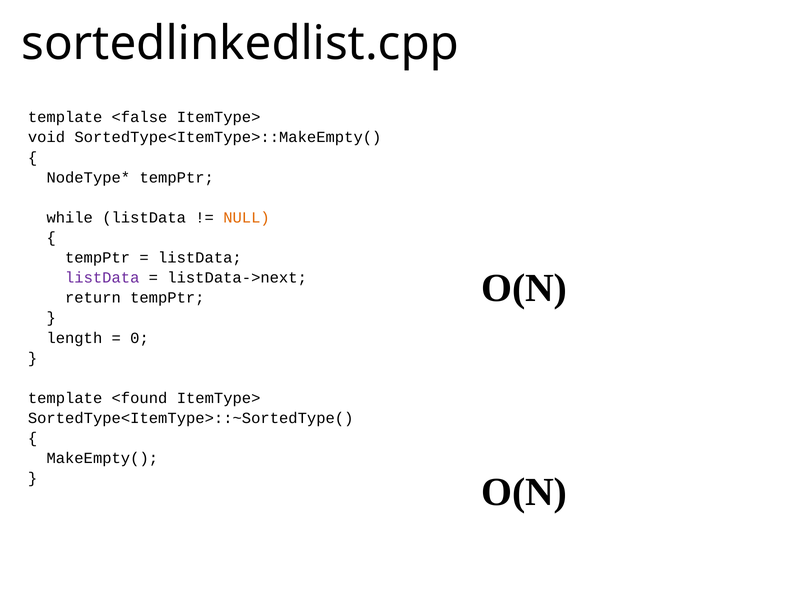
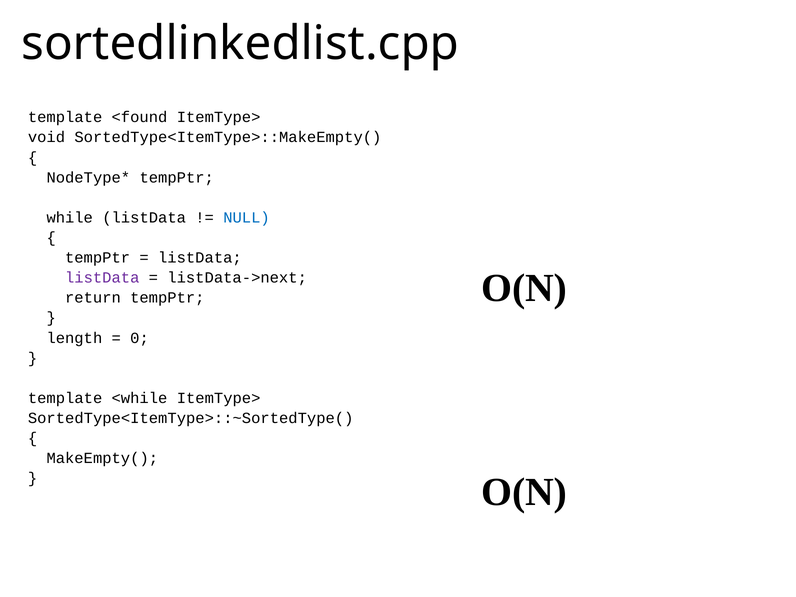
<false: <false -> <found
NULL colour: orange -> blue
<found: <found -> <while
